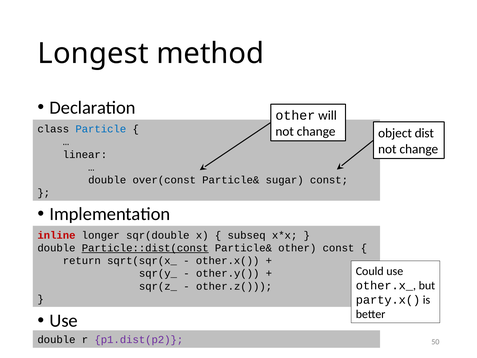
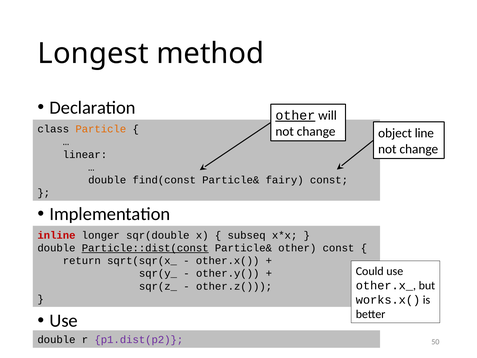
other at (295, 115) underline: none -> present
Particle colour: blue -> orange
dist: dist -> line
over(const: over(const -> find(const
sugar: sugar -> fairy
party.x(: party.x( -> works.x(
